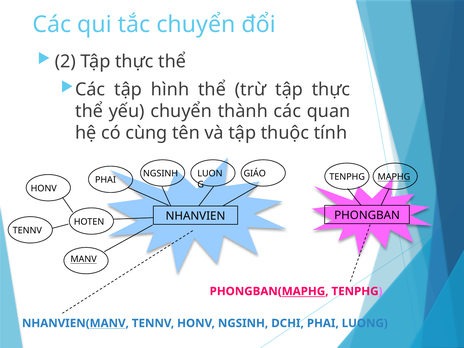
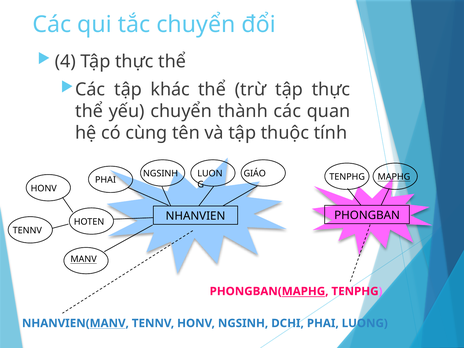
2: 2 -> 4
hình: hình -> khác
